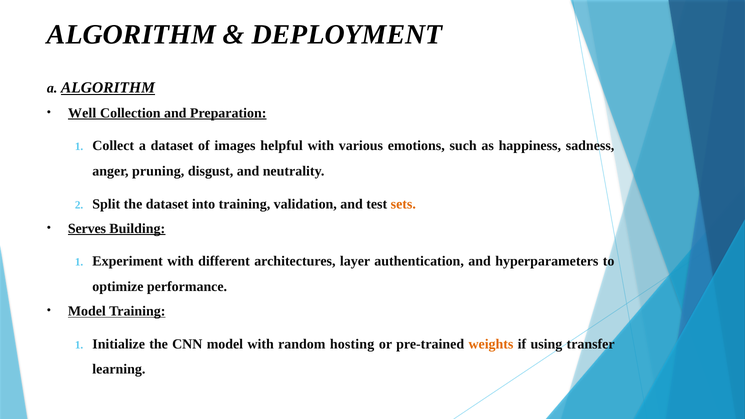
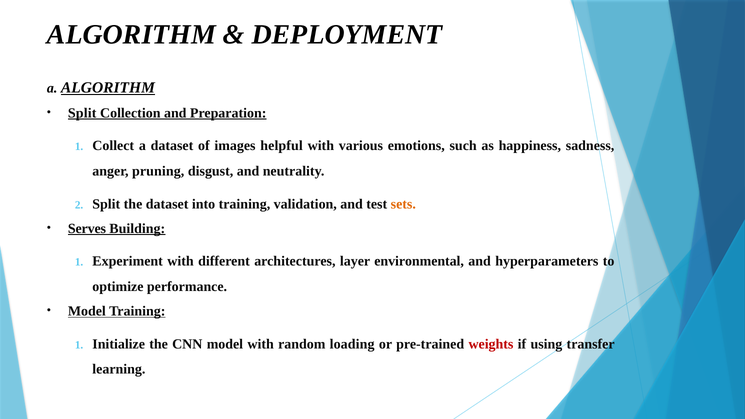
Well at (82, 113): Well -> Split
authentication: authentication -> environmental
hosting: hosting -> loading
weights colour: orange -> red
